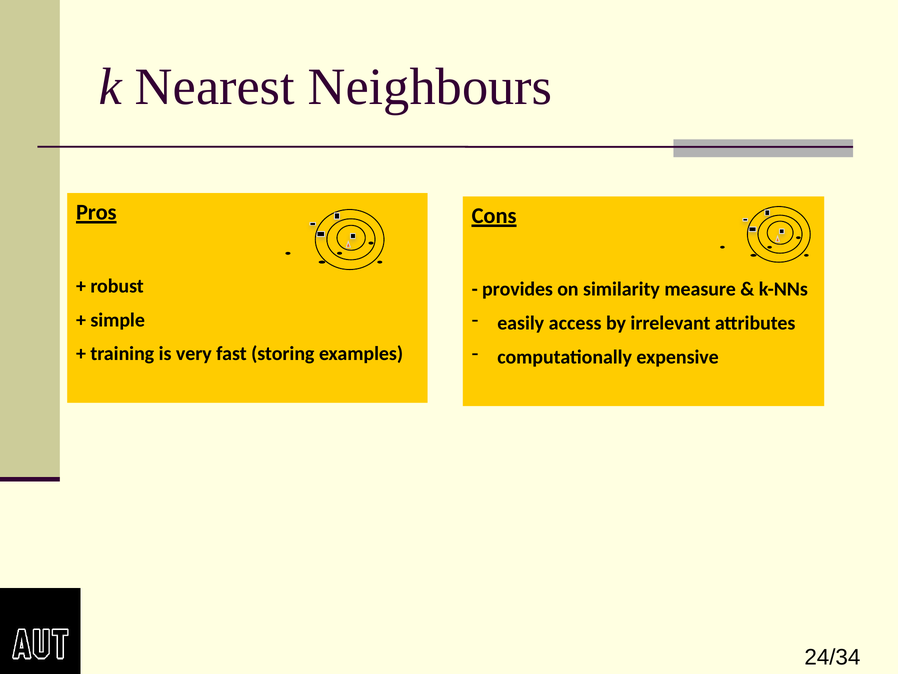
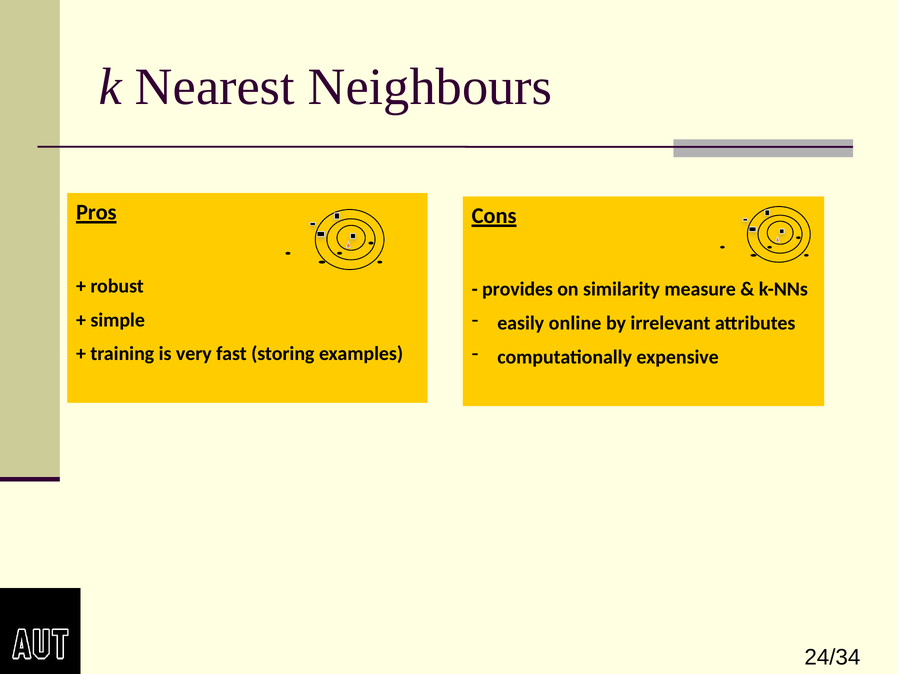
access: access -> online
